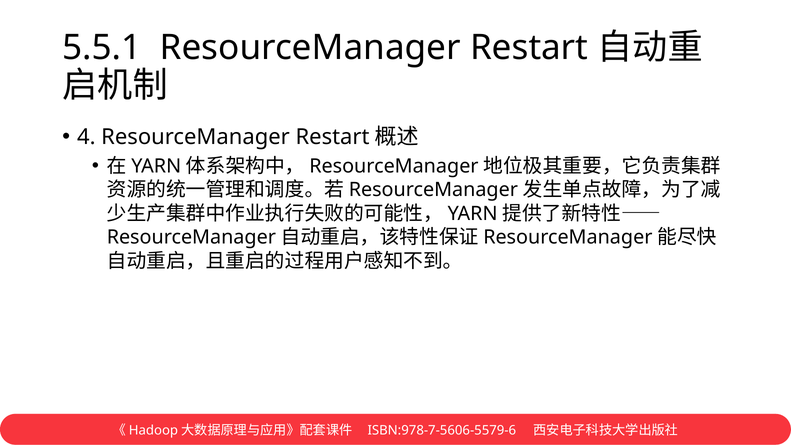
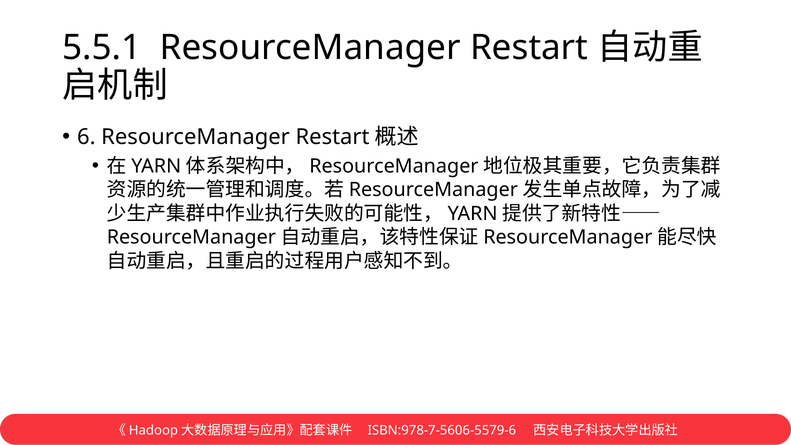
4: 4 -> 6
